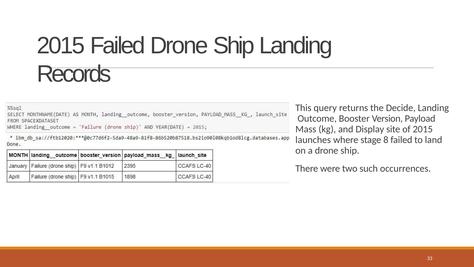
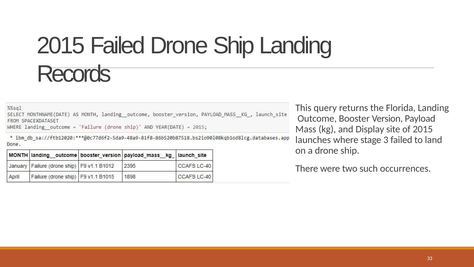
Decide: Decide -> Florida
8: 8 -> 3
